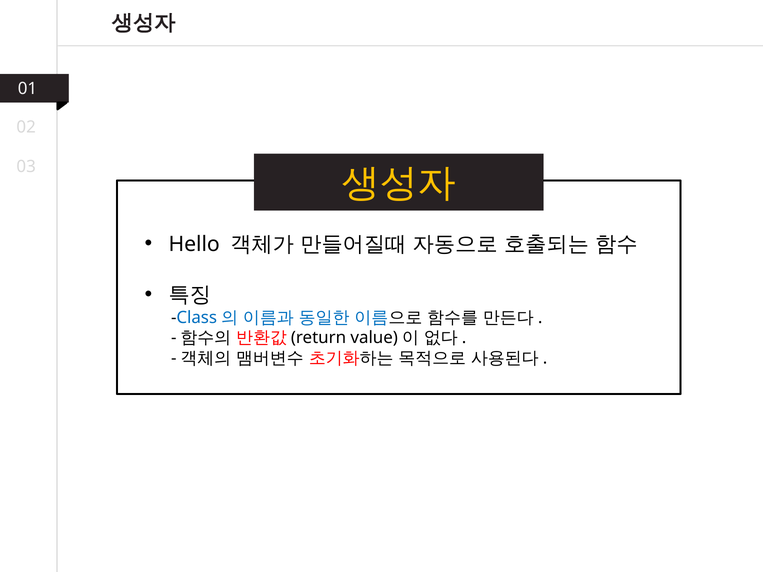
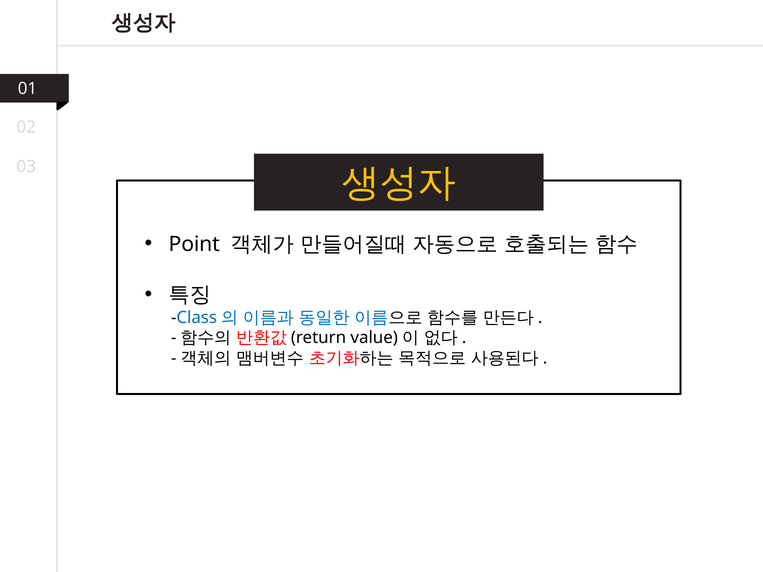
Hello: Hello -> Point
